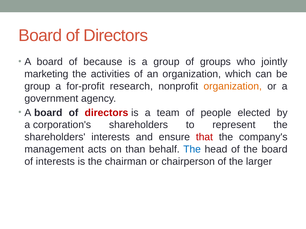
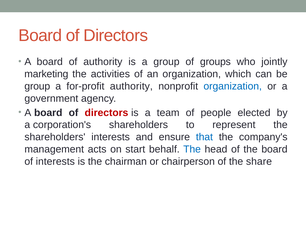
of because: because -> authority
for-profit research: research -> authority
organization at (233, 86) colour: orange -> blue
that colour: red -> blue
than: than -> start
larger: larger -> share
